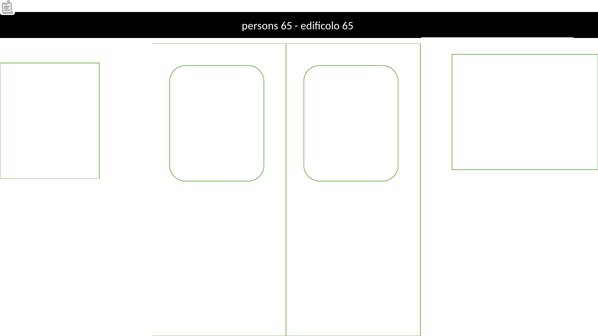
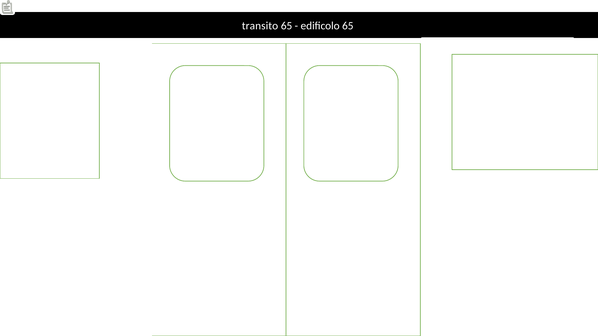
persons: persons -> transito
